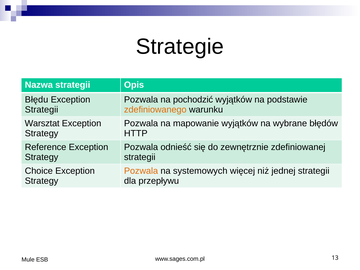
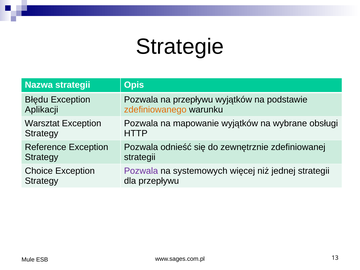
na pochodzić: pochodzić -> przepływu
Strategii at (42, 110): Strategii -> Aplikacji
błędów: błędów -> obsługi
Pozwala at (141, 171) colour: orange -> purple
